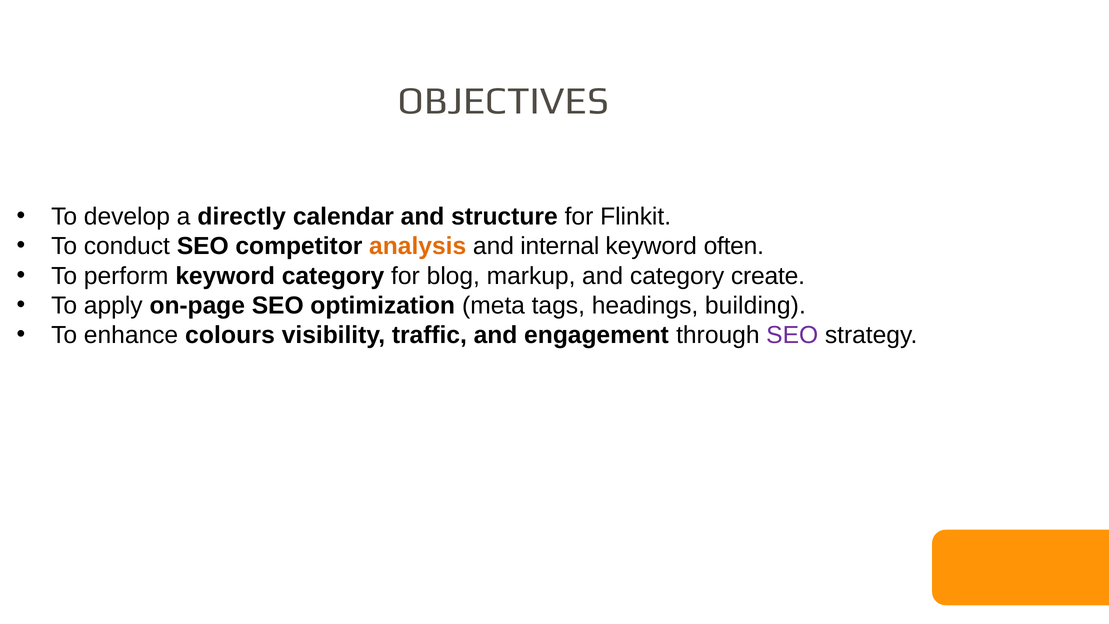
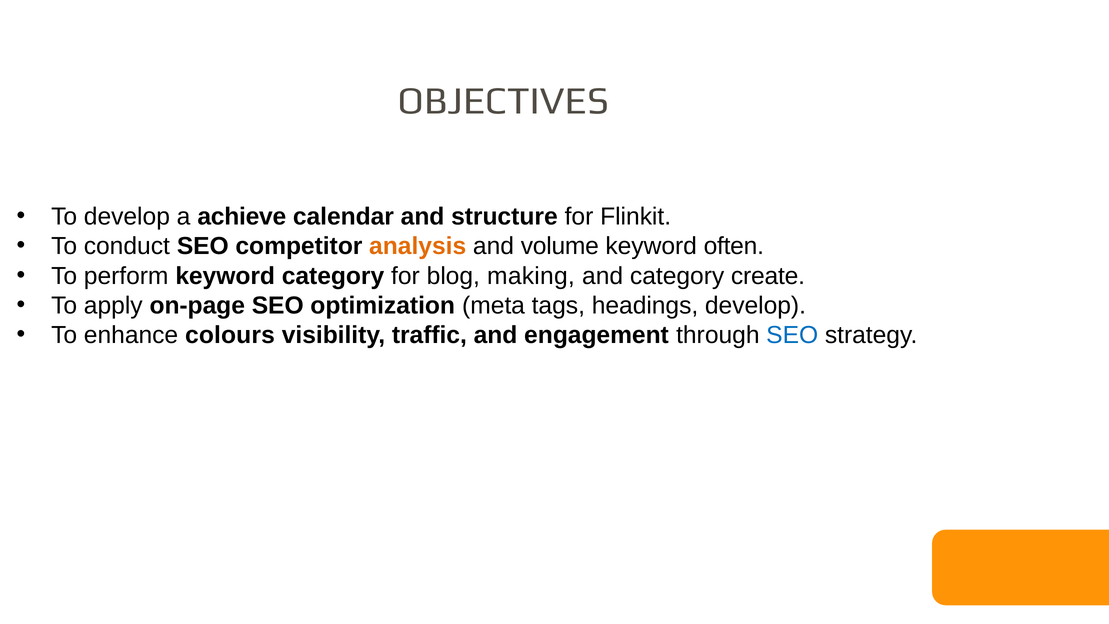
directly: directly -> achieve
internal: internal -> volume
markup: markup -> making
headings building: building -> develop
SEO at (792, 335) colour: purple -> blue
